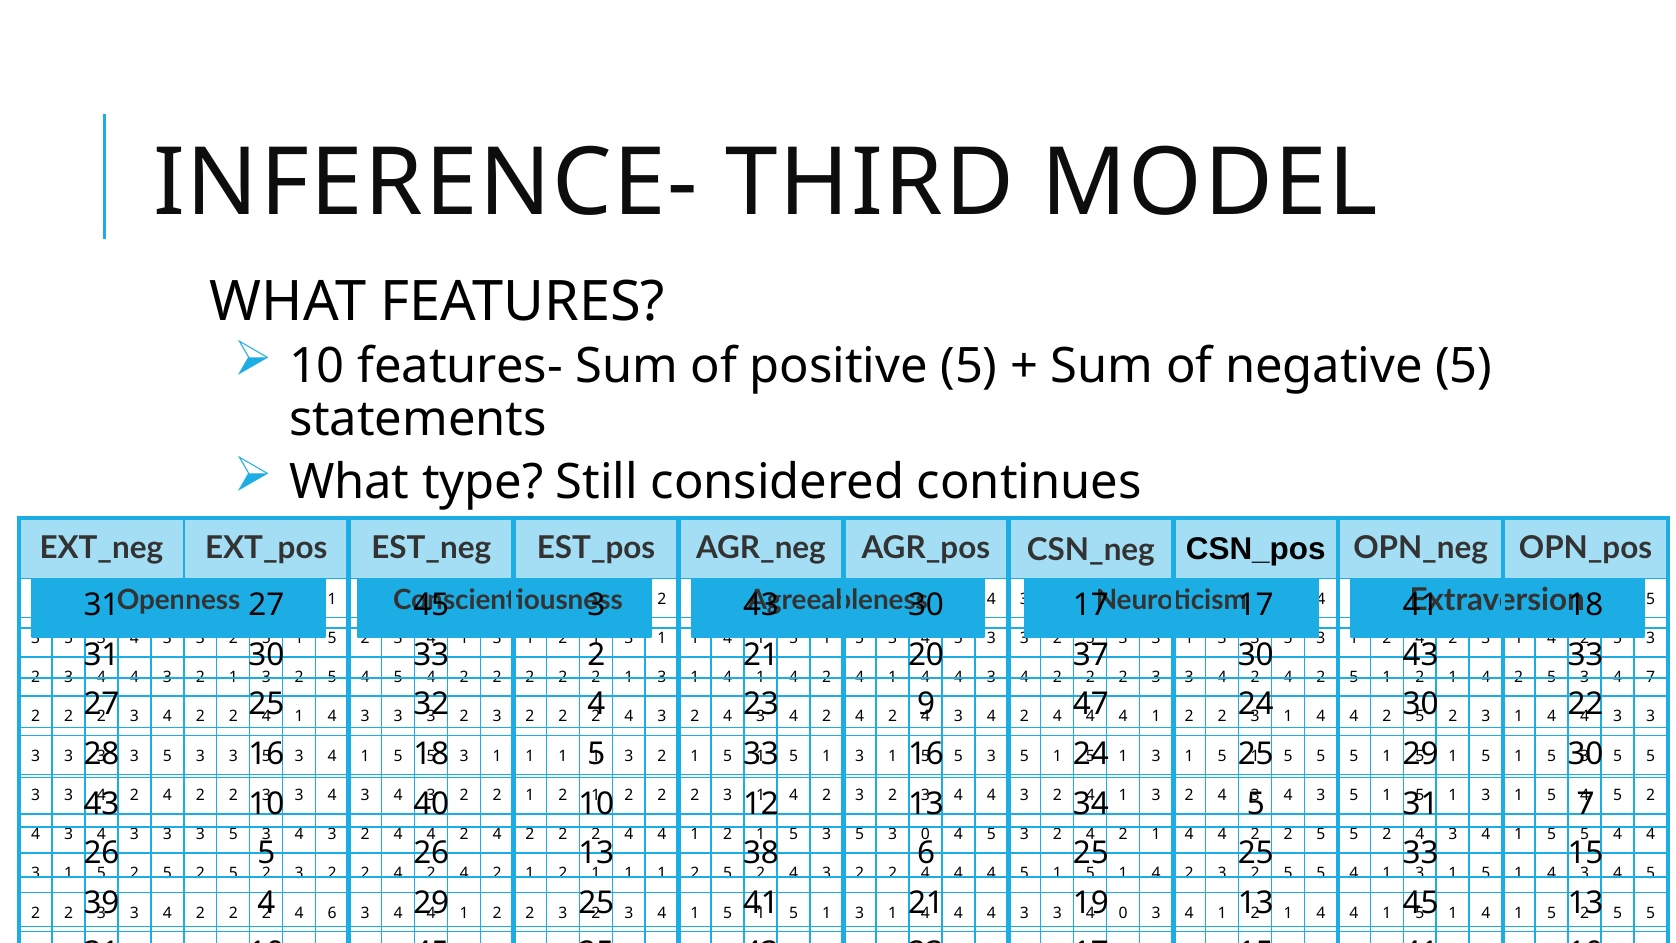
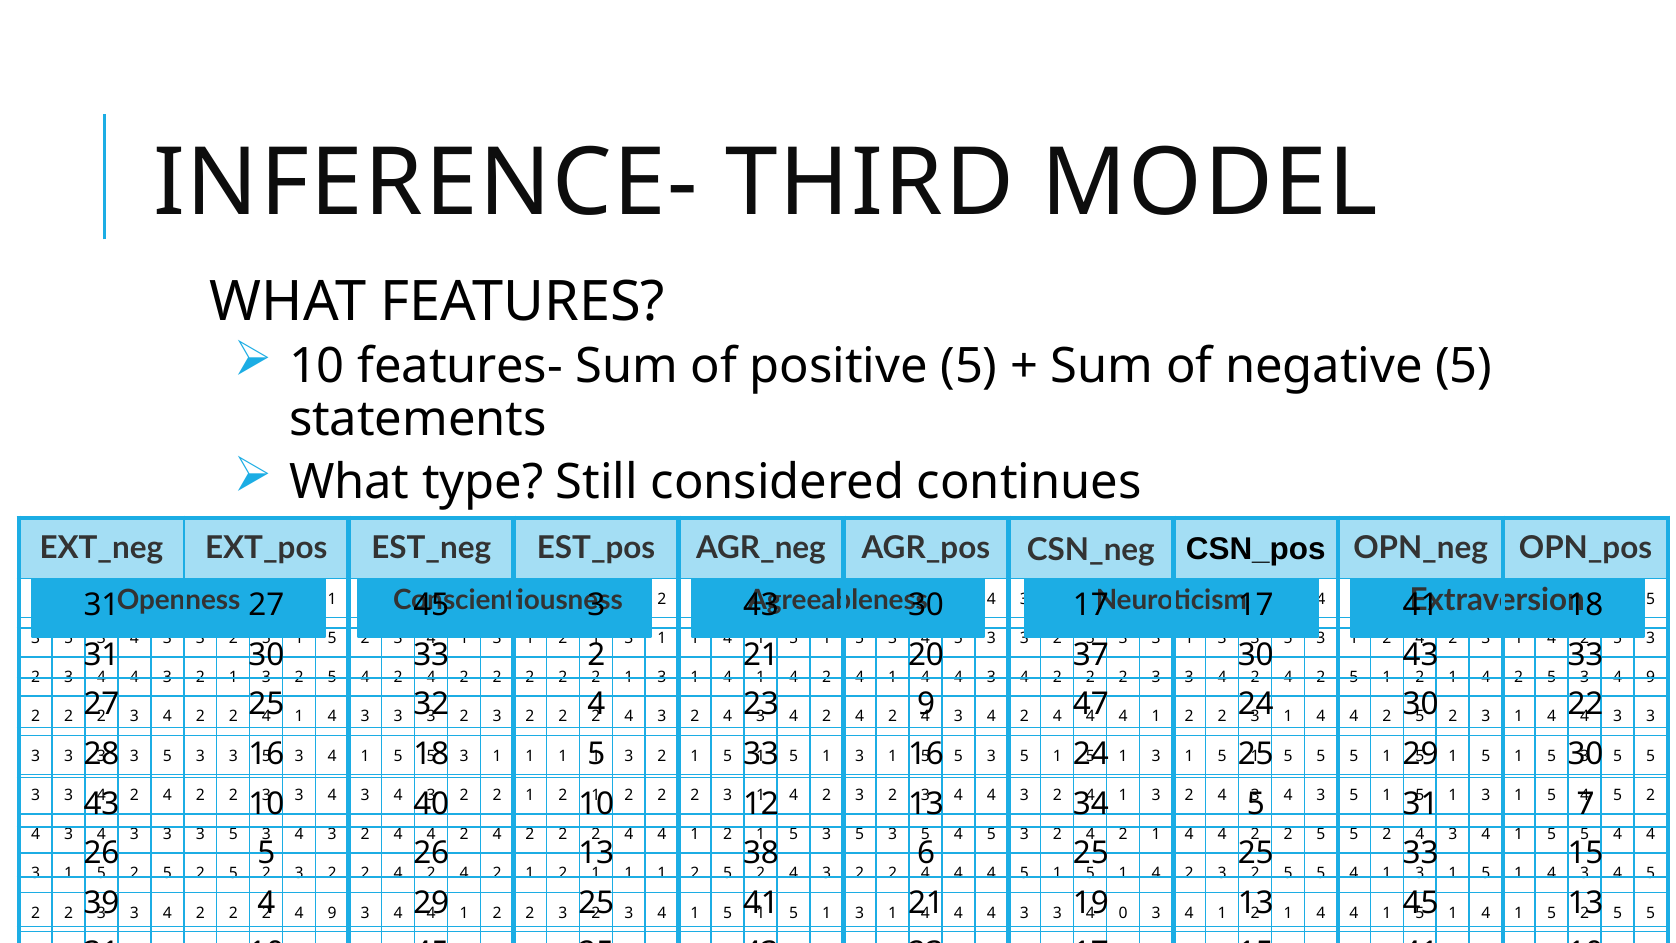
5 at (398, 677): 5 -> 2
3 4 7: 7 -> 9
0 at (925, 834): 0 -> 5
6 at (332, 913): 6 -> 9
